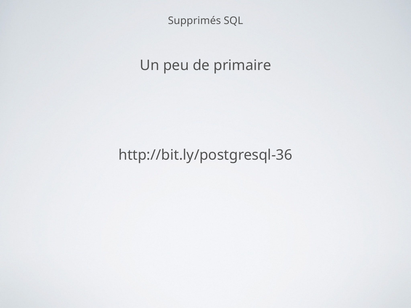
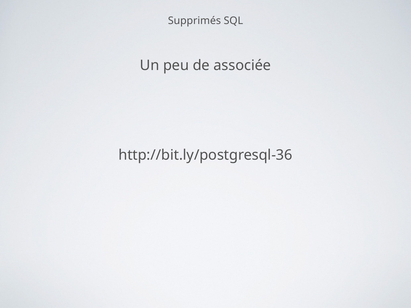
primaire: primaire -> associée
